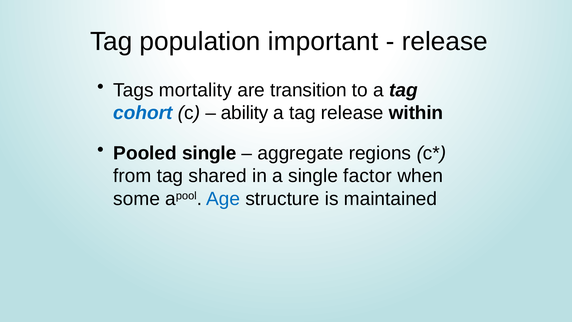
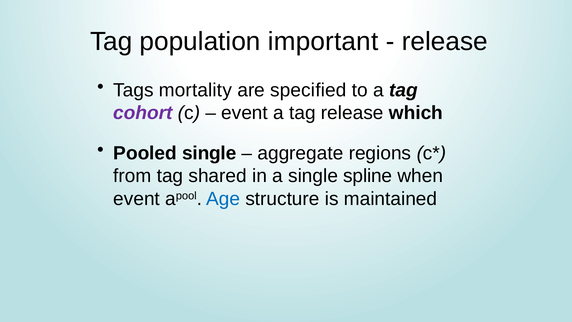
transition: transition -> specified
cohort colour: blue -> purple
ability at (245, 113): ability -> event
within: within -> which
factor: factor -> spline
some at (137, 199): some -> event
